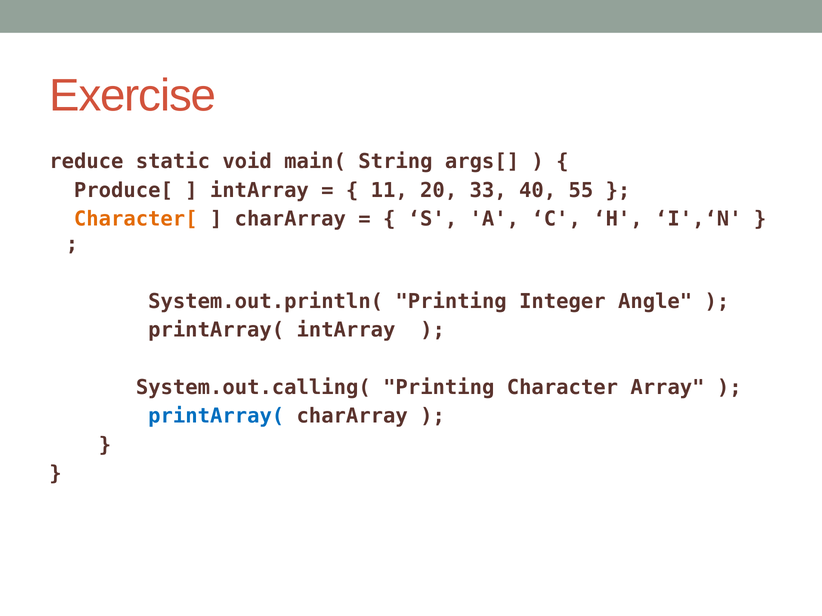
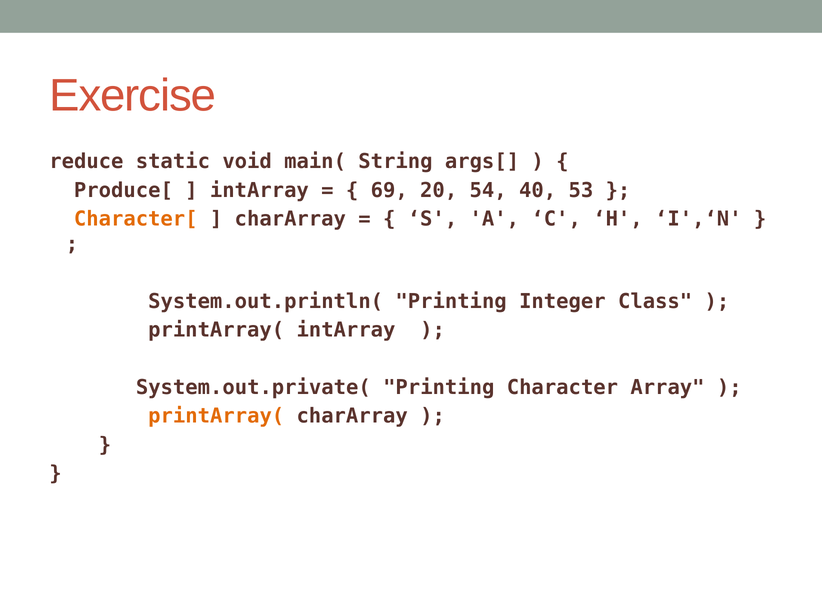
11: 11 -> 69
33: 33 -> 54
55: 55 -> 53
Angle: Angle -> Class
System.out.calling(: System.out.calling( -> System.out.private(
printArray( at (216, 417) colour: blue -> orange
